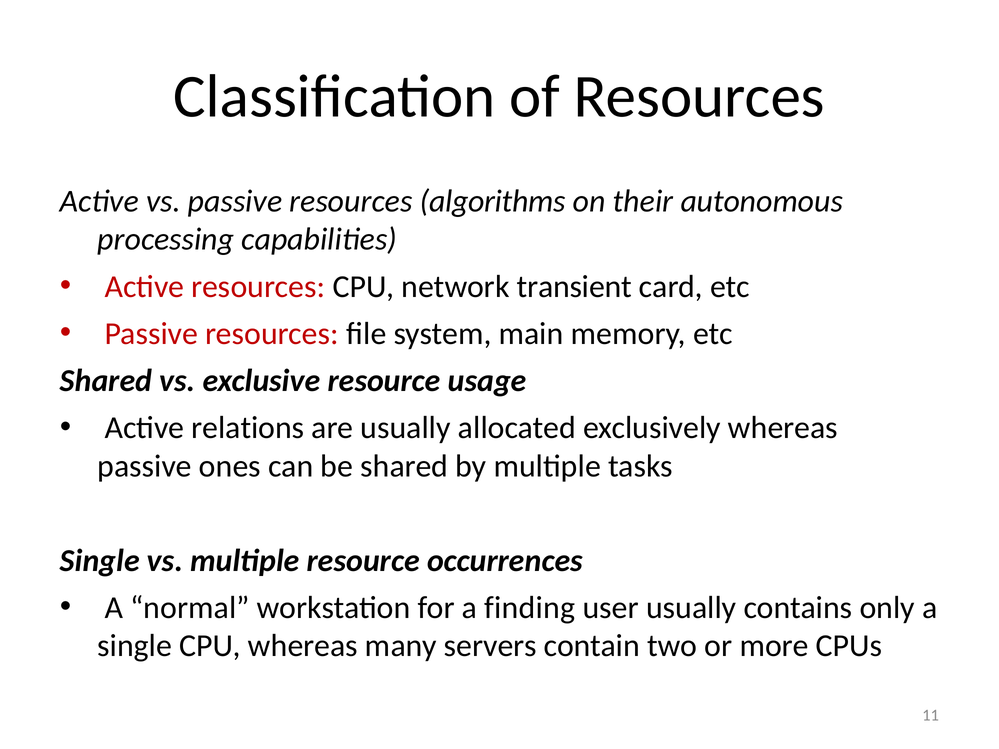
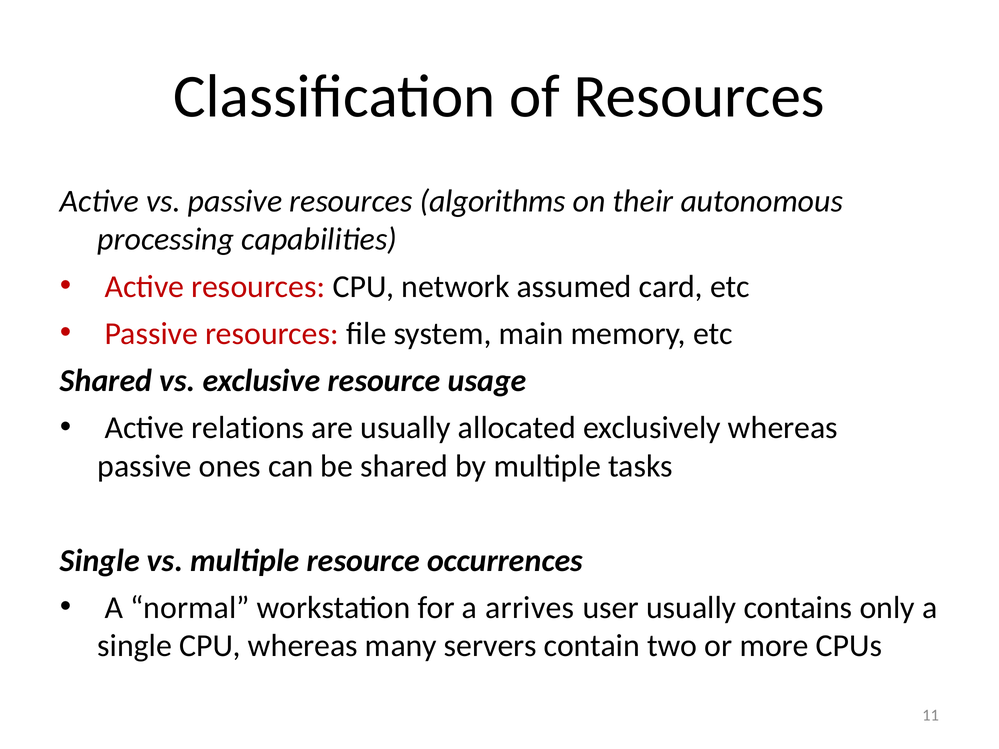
transient: transient -> assumed
finding: finding -> arrives
